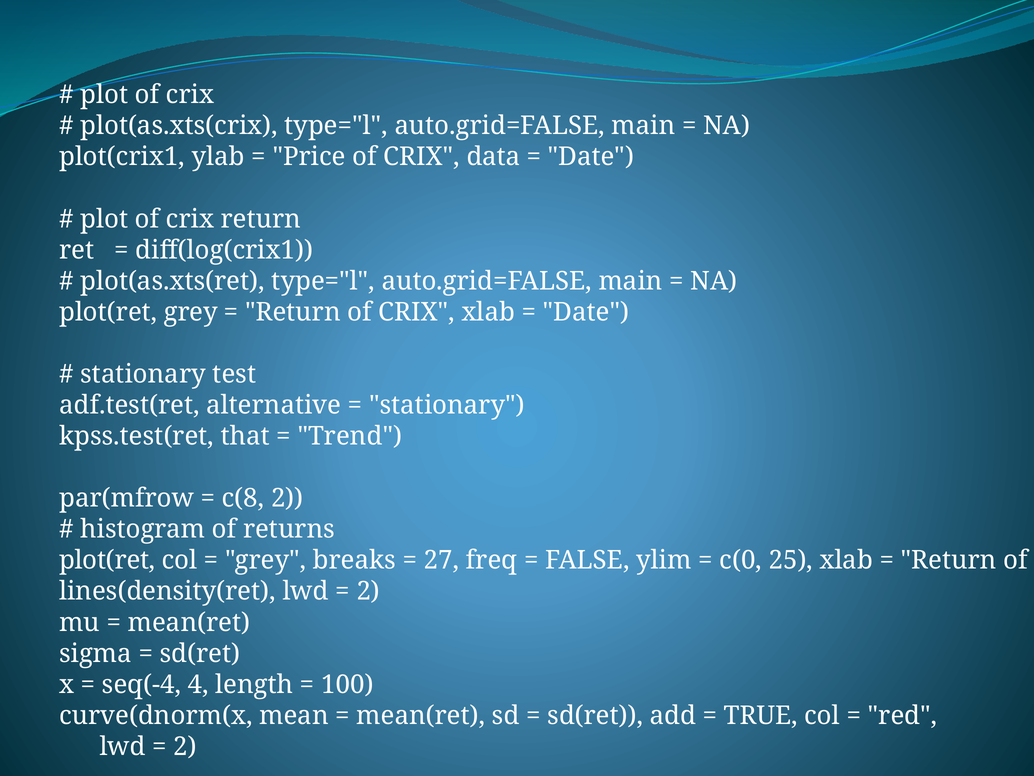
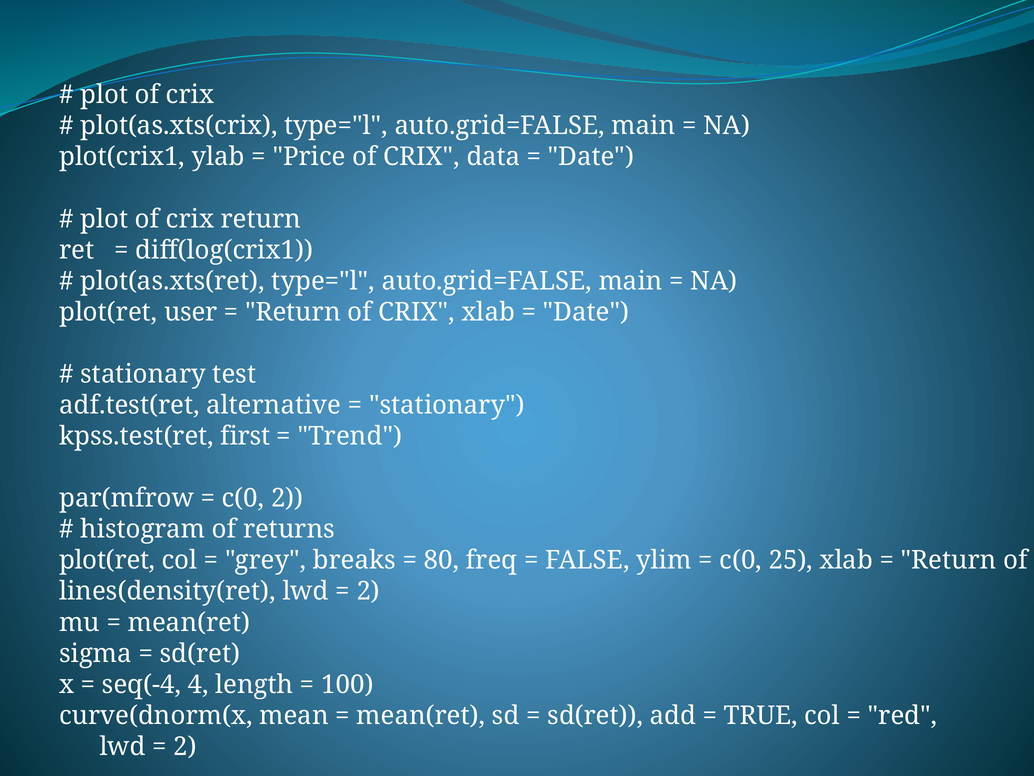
plot(ret grey: grey -> user
that: that -> first
c(8 at (243, 498): c(8 -> c(0
27: 27 -> 80
